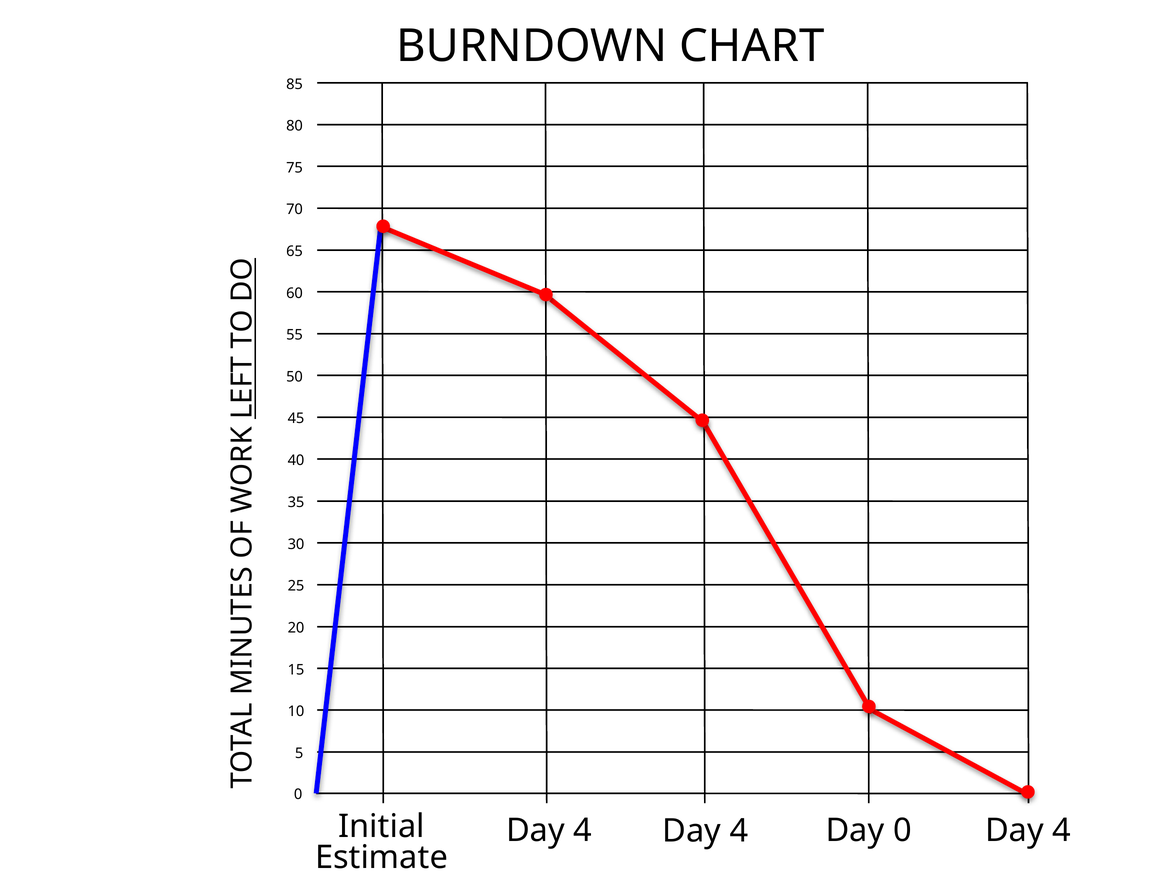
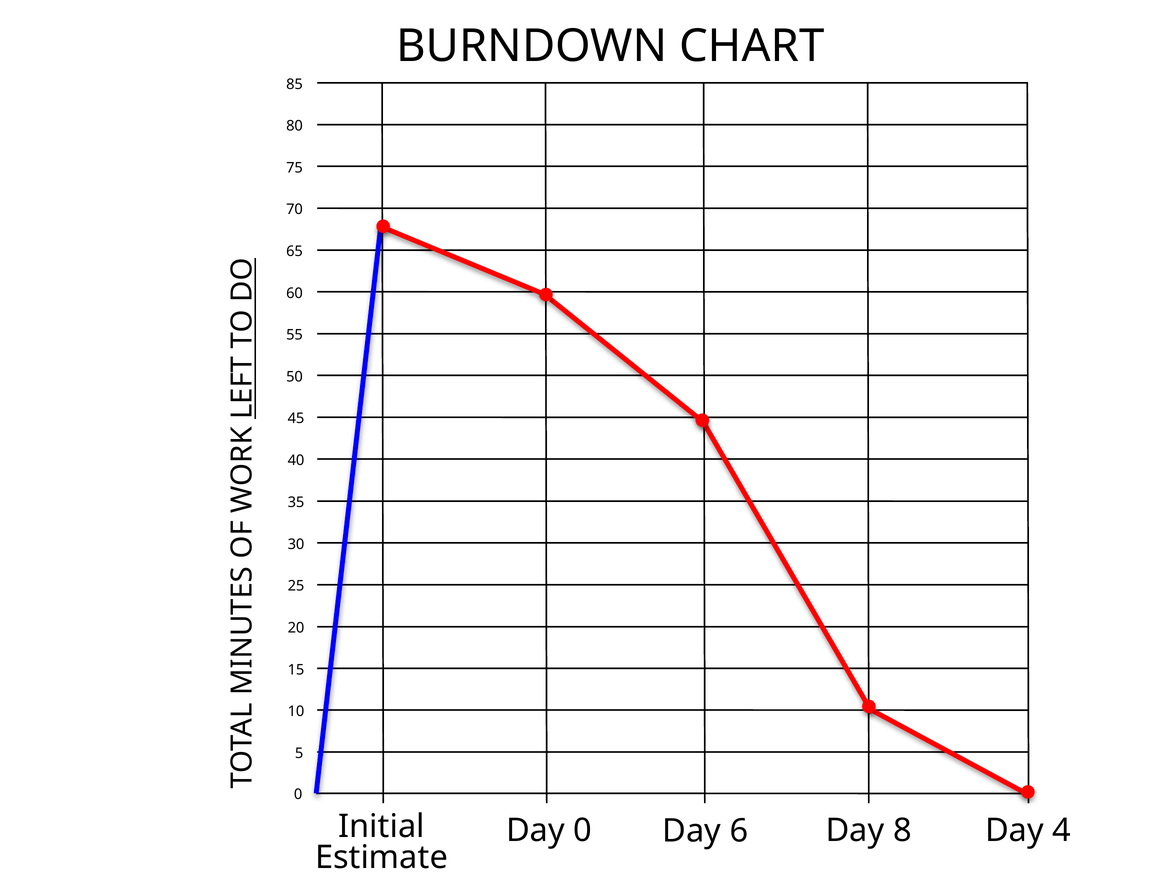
4 at (583, 830): 4 -> 0
4 at (739, 831): 4 -> 6
Day 0: 0 -> 8
